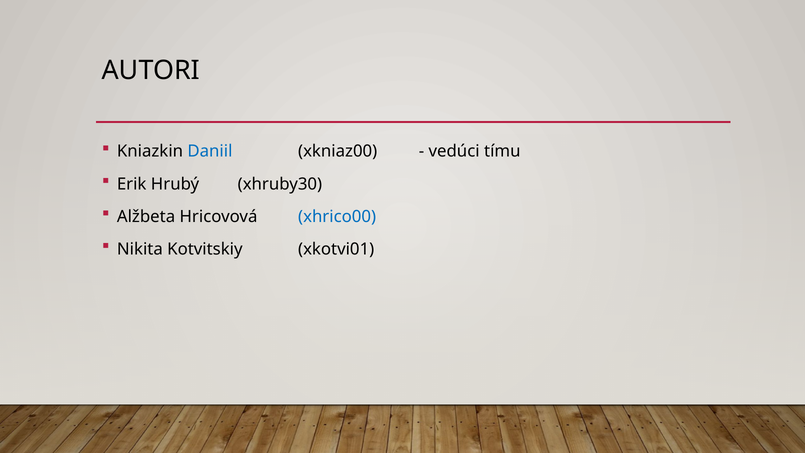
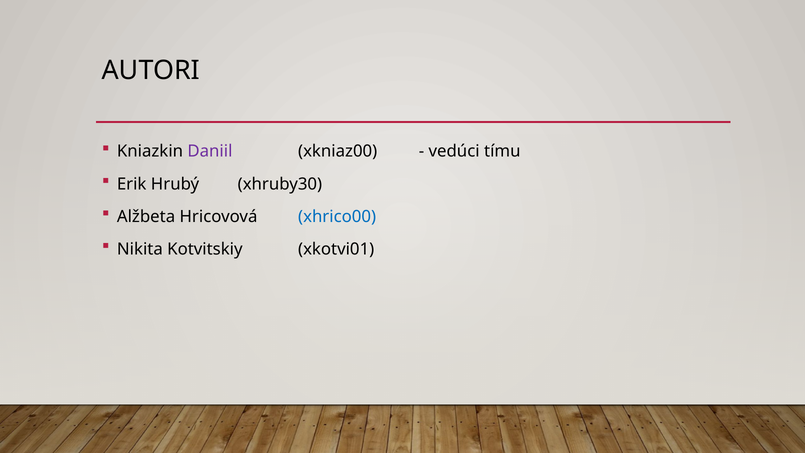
Daniil colour: blue -> purple
